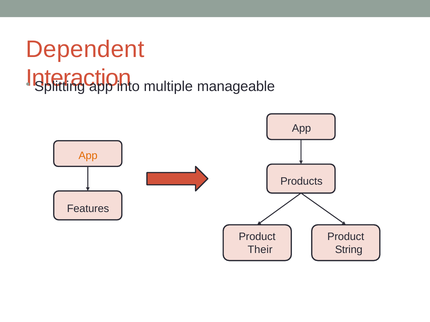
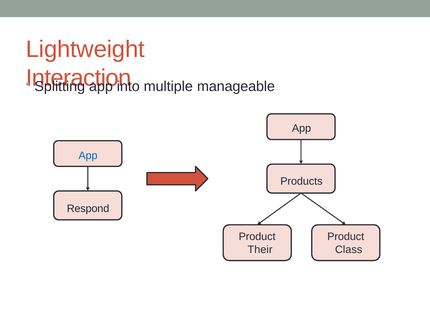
Dependent: Dependent -> Lightweight
App at (88, 156) colour: orange -> blue
Features: Features -> Respond
String: String -> Class
